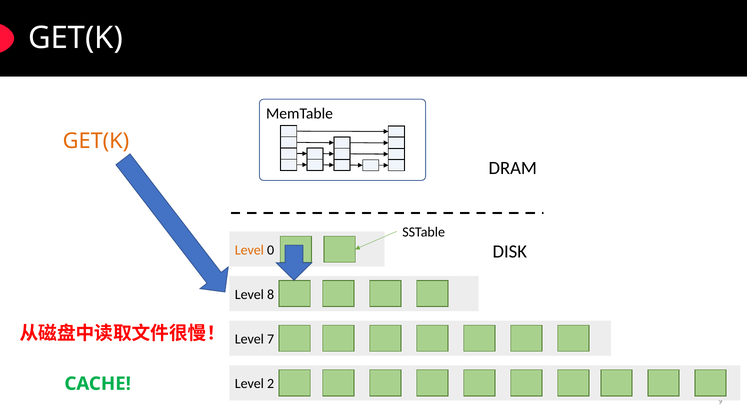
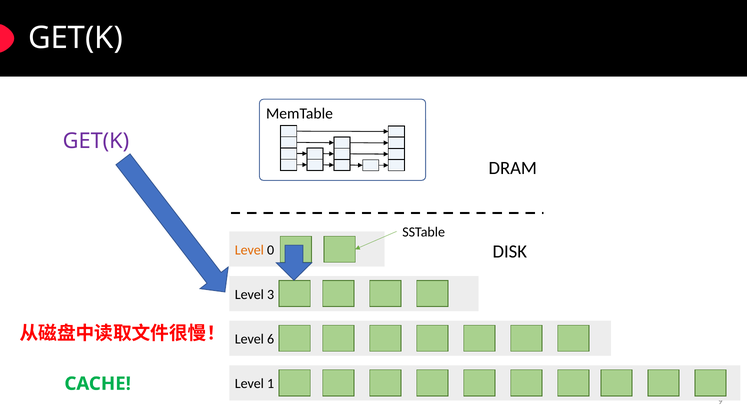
GET(K at (96, 141) colour: orange -> purple
8: 8 -> 3
7: 7 -> 6
2: 2 -> 1
